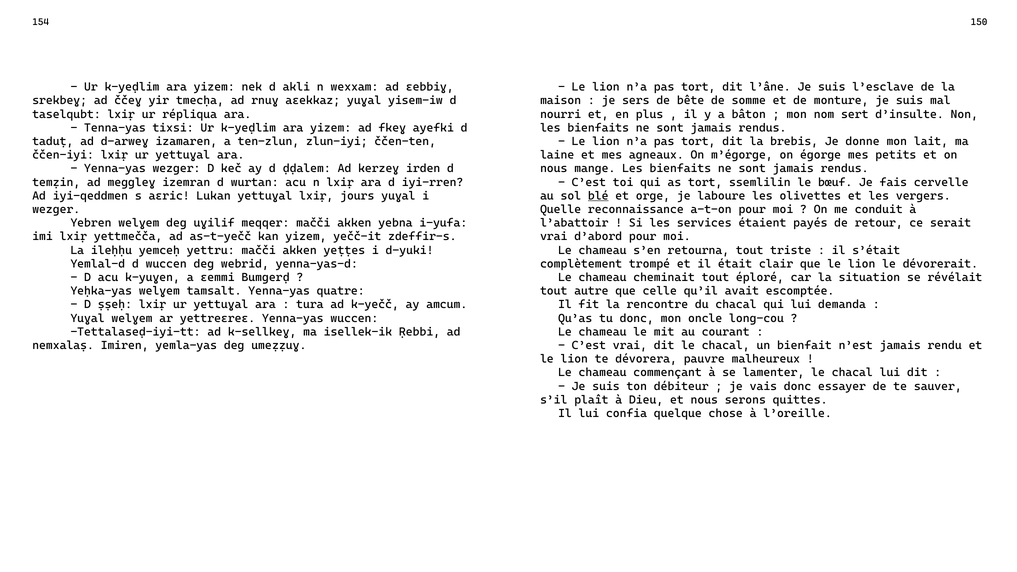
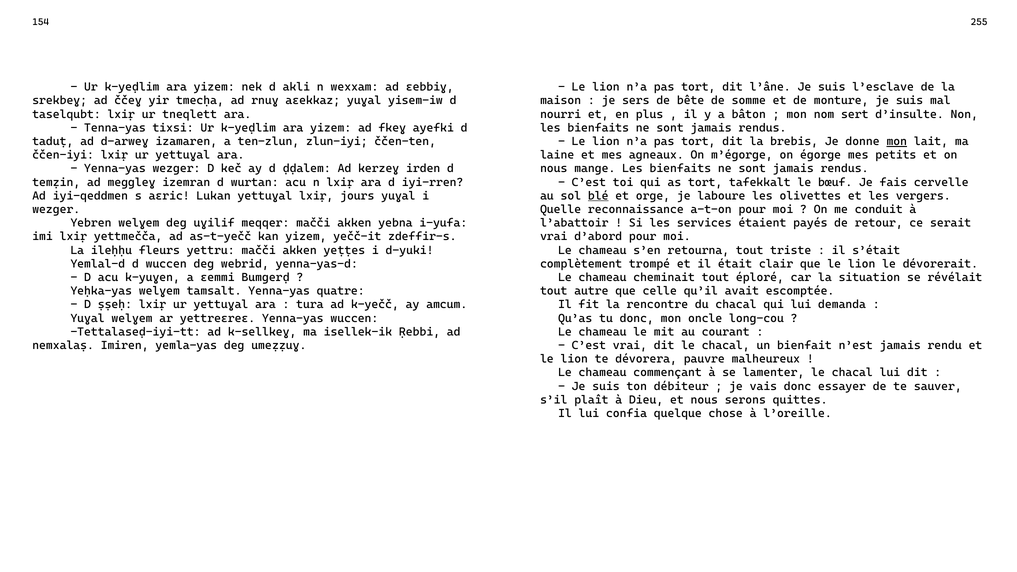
150: 150 -> 255
répliqua: répliqua -> tneqlett
mon at (897, 141) underline: none -> present
ssemlilin: ssemlilin -> tafekkalt
yemceḥ: yemceḥ -> fleurs
